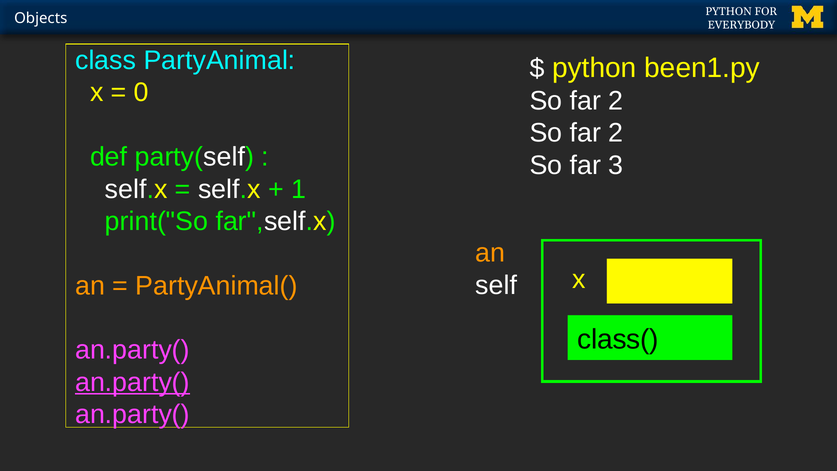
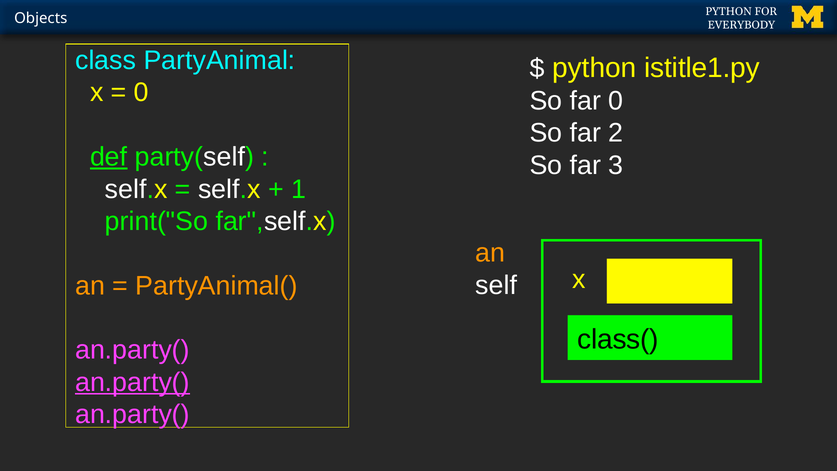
been1.py: been1.py -> istitle1.py
2 at (616, 101): 2 -> 0
def underline: none -> present
